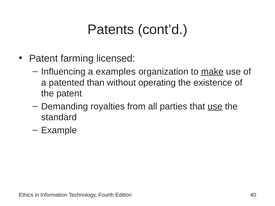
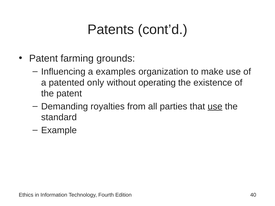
licensed: licensed -> grounds
make underline: present -> none
than: than -> only
